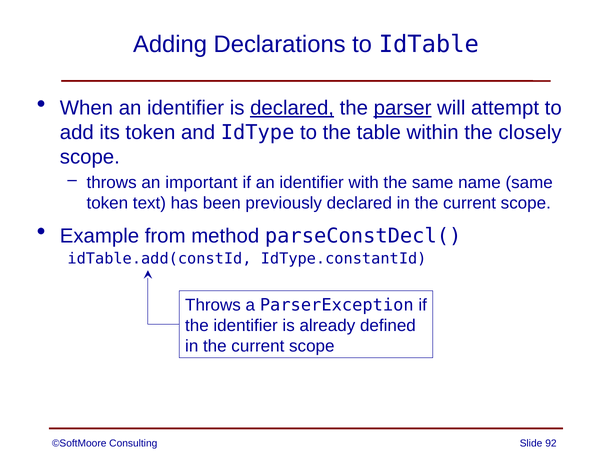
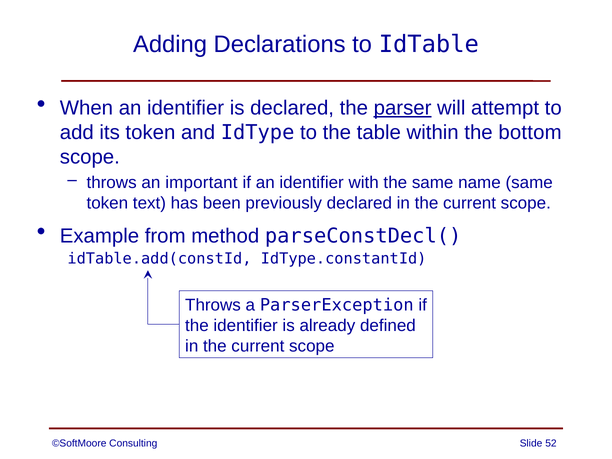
declared at (292, 108) underline: present -> none
closely: closely -> bottom
92: 92 -> 52
